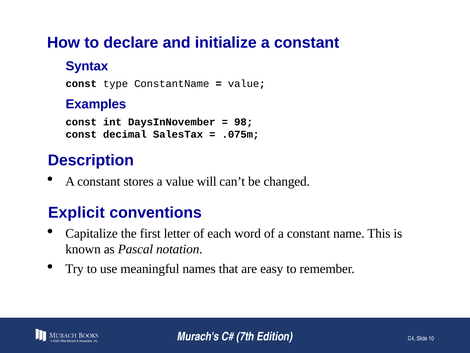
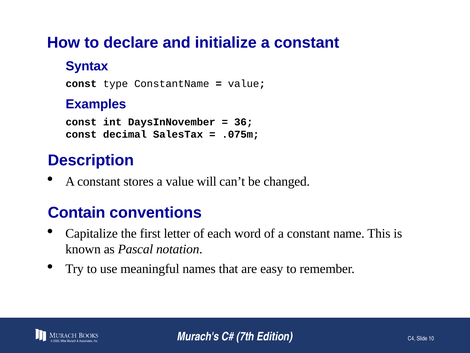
98: 98 -> 36
Explicit: Explicit -> Contain
